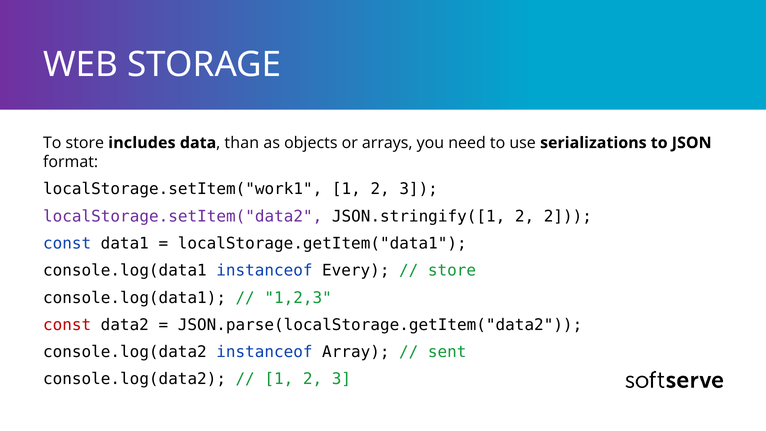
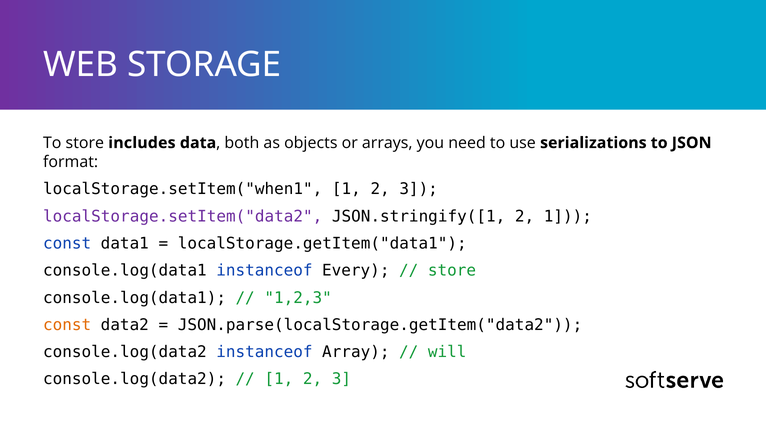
than: than -> both
localStorage.setItem("work1: localStorage.setItem("work1 -> localStorage.setItem("when1
2 2: 2 -> 1
const at (67, 325) colour: red -> orange
sent: sent -> will
